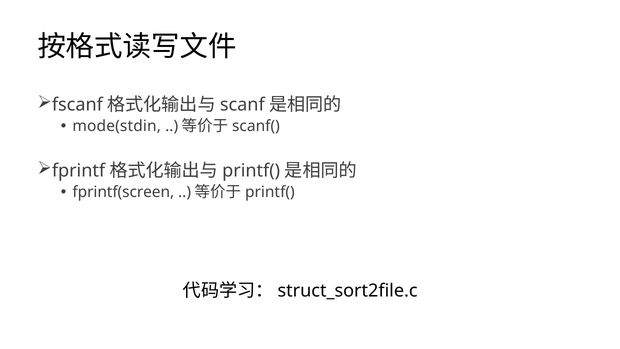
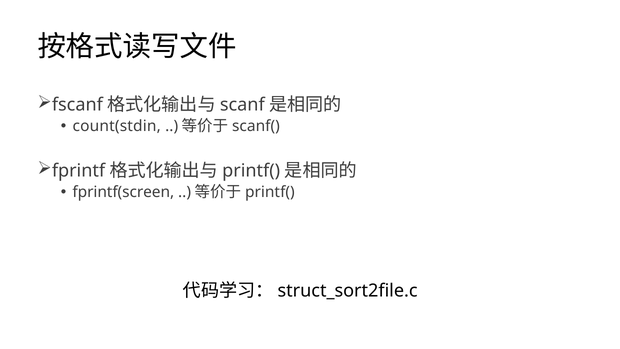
mode(stdin: mode(stdin -> count(stdin
